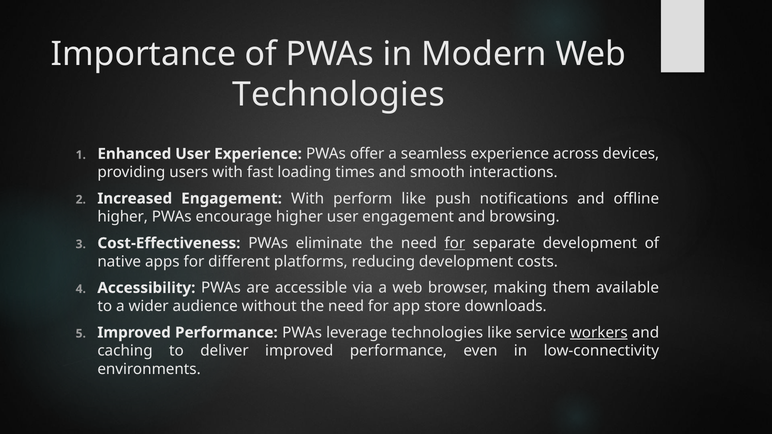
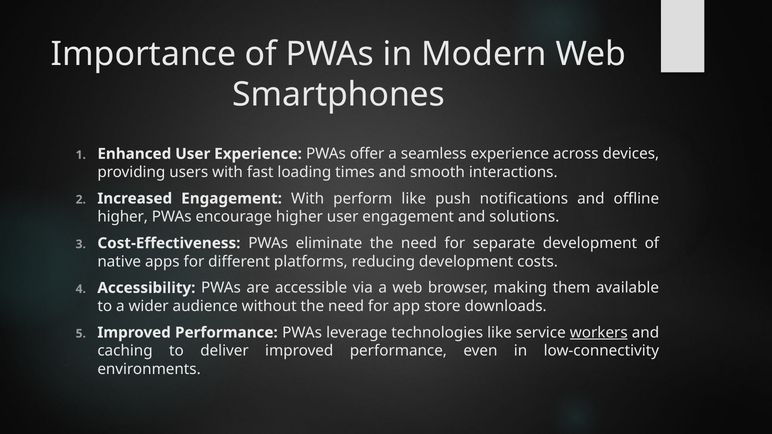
Technologies at (339, 95): Technologies -> Smartphones
browsing: browsing -> solutions
for at (455, 243) underline: present -> none
